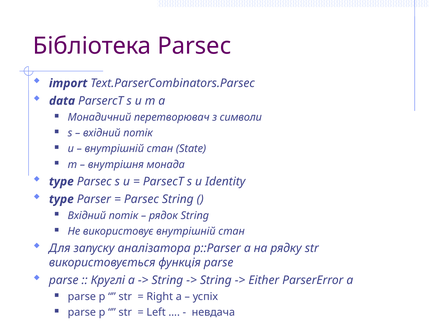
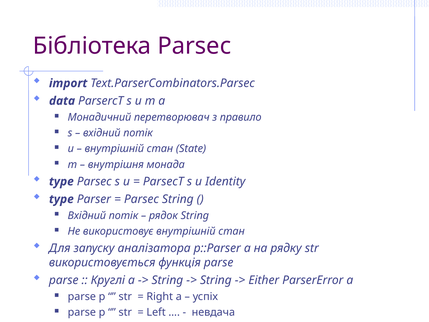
символи: символи -> правило
